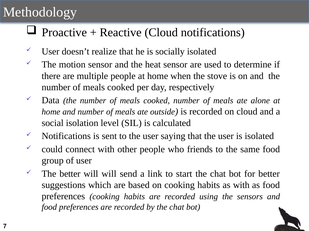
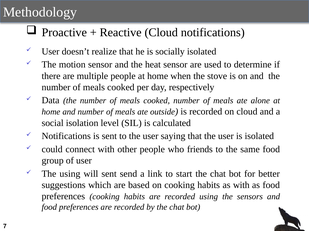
The better: better -> using
will will: will -> sent
